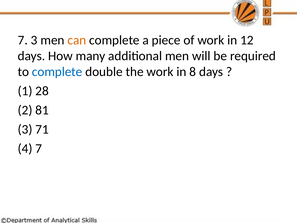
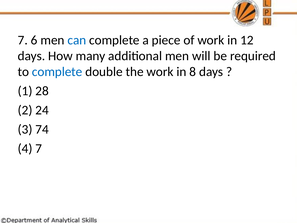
7 3: 3 -> 6
can colour: orange -> blue
81: 81 -> 24
71: 71 -> 74
